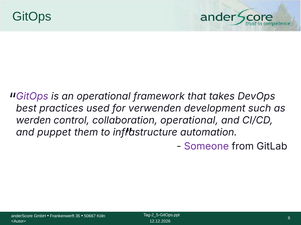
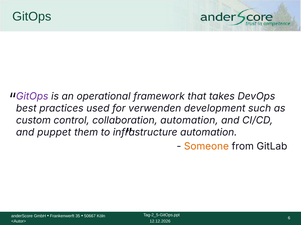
werden: werden -> custom
collaboration operational: operational -> automation
Someone colour: purple -> orange
